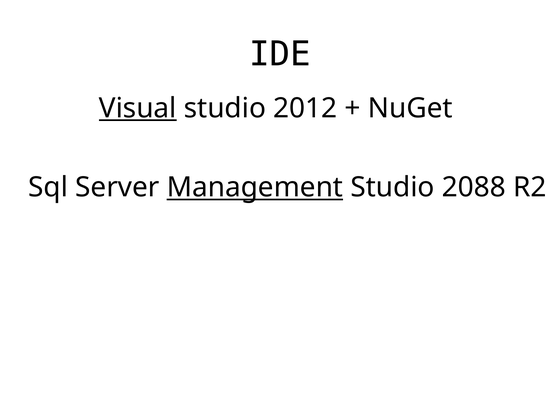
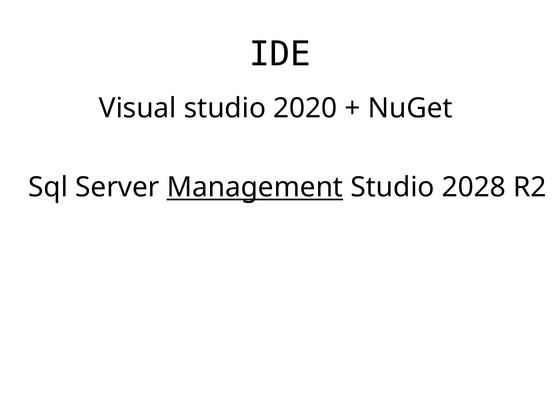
Visual underline: present -> none
2012: 2012 -> 2020
2088: 2088 -> 2028
